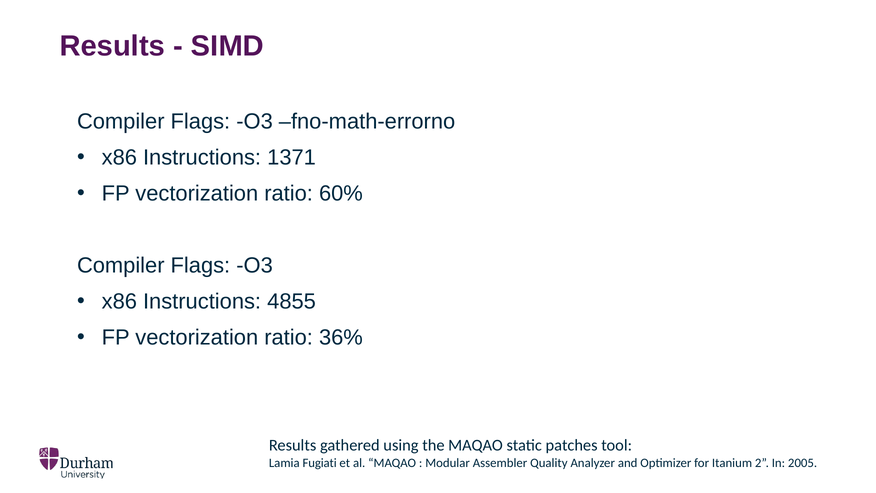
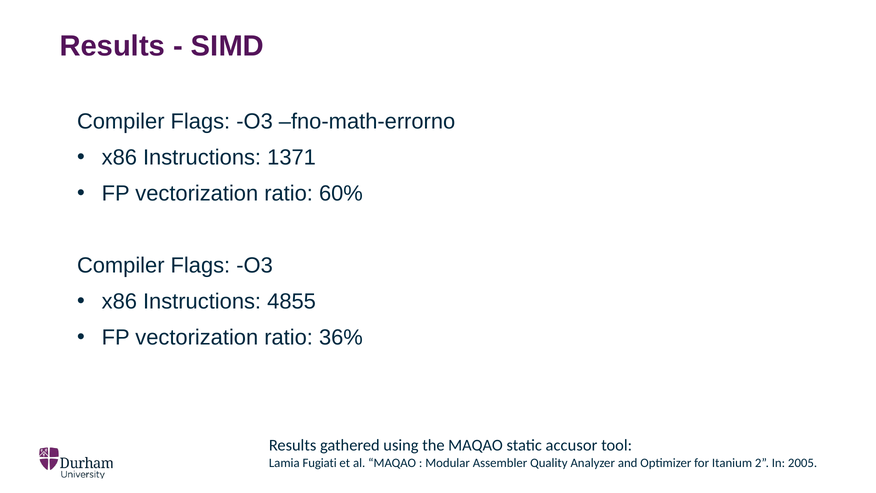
patches: patches -> accusor
